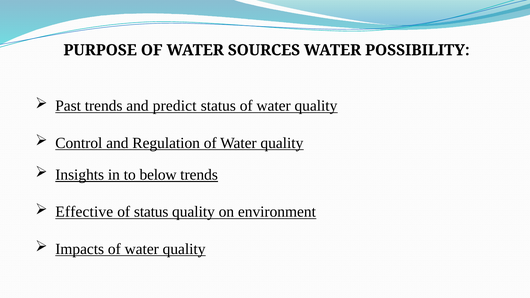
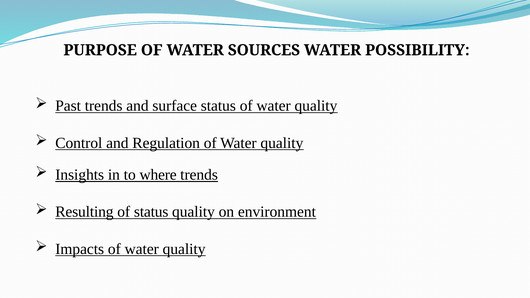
predict: predict -> surface
below: below -> where
Effective: Effective -> Resulting
